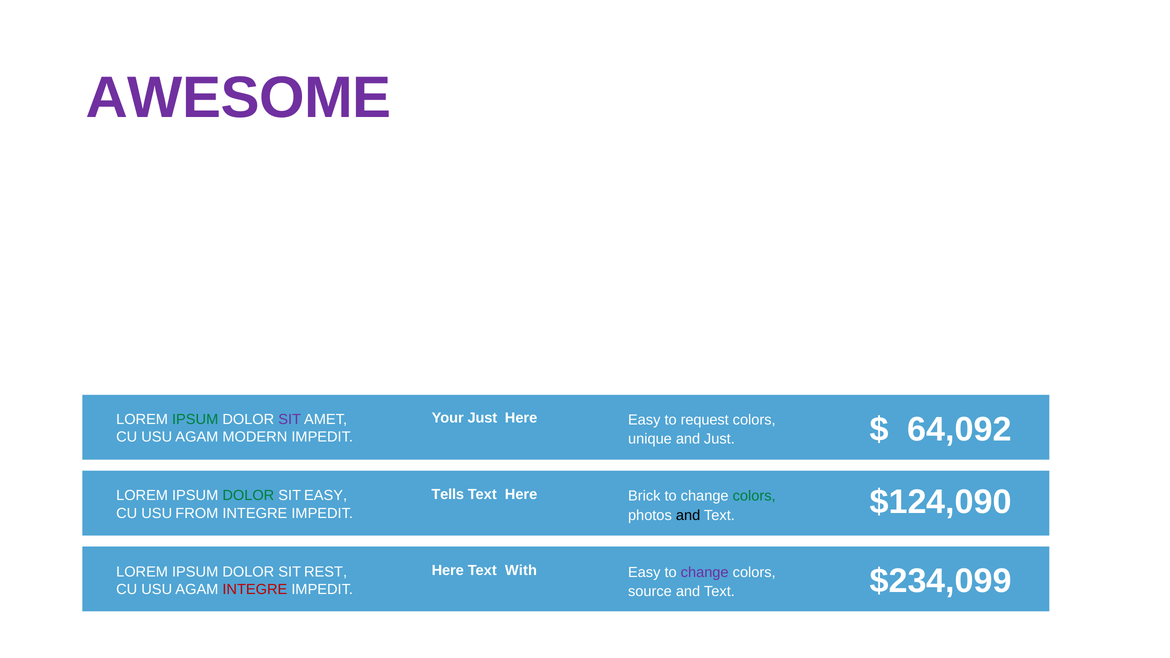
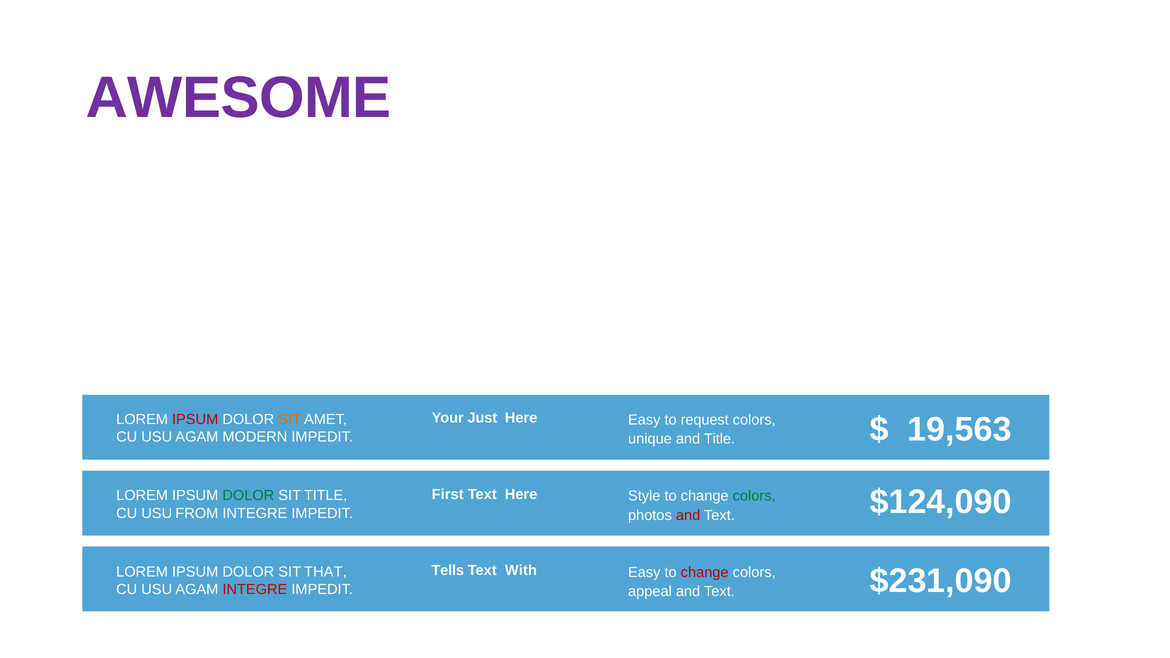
IPSUM at (195, 420) colour: green -> red
SIT at (290, 420) colour: purple -> orange
64,092: 64,092 -> 19,563
and Just: Just -> Title
Tells: Tells -> First
SIT EASY: EASY -> TITLE
Brick: Brick -> Style
and at (688, 515) colour: black -> red
Here at (448, 571): Here -> Tells
REST: REST -> THAT
$234,099: $234,099 -> $231,090
change at (705, 572) colour: purple -> red
source: source -> appeal
